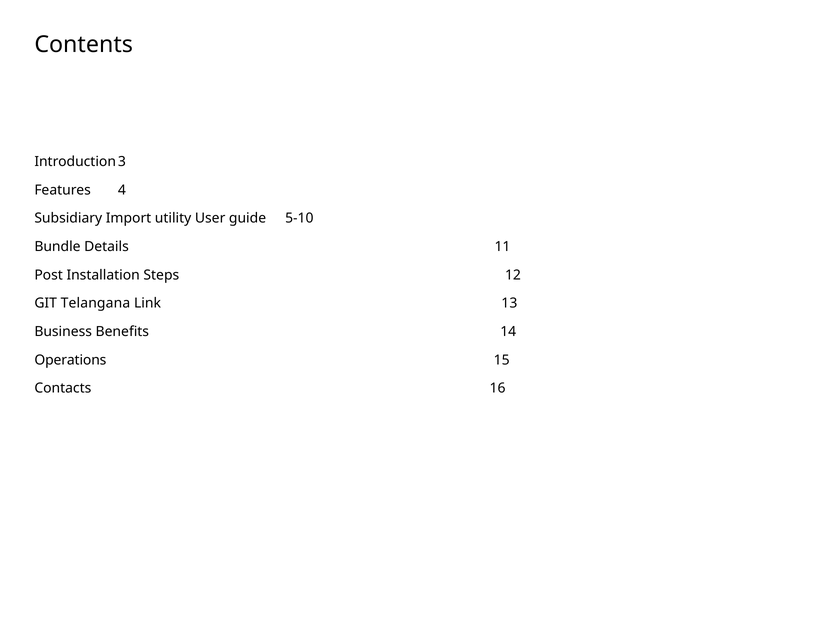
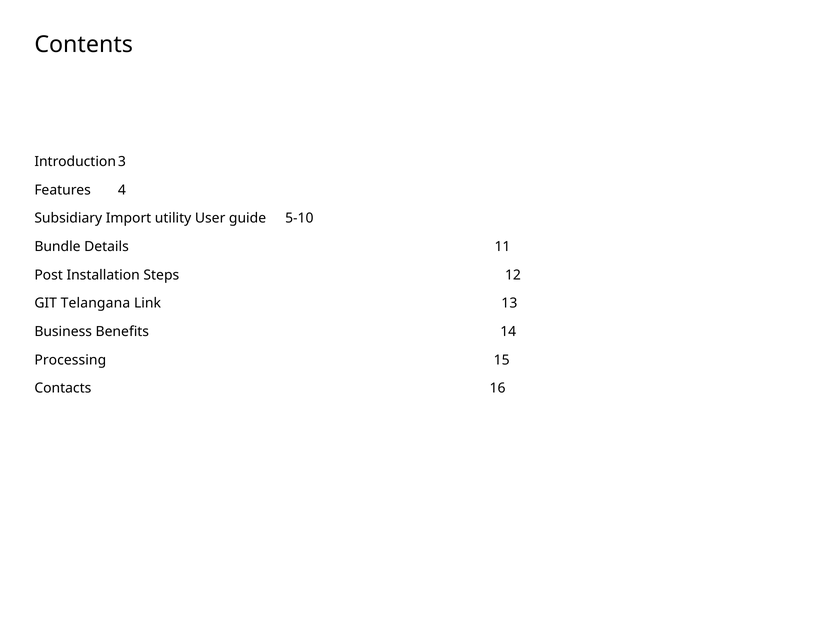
Operations: Operations -> Processing
